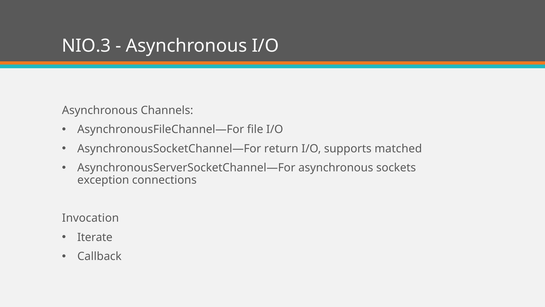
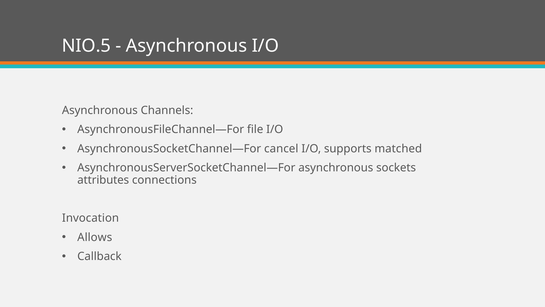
NIO.3: NIO.3 -> NIO.5
return: return -> cancel
exception: exception -> attributes
Iterate: Iterate -> Allows
